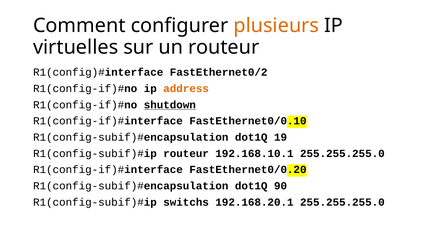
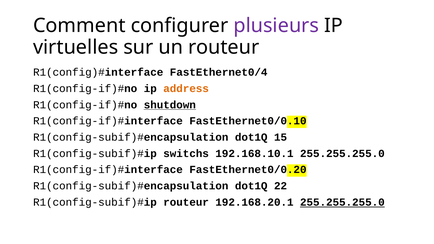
plusieurs colour: orange -> purple
FastEthernet0/2: FastEthernet0/2 -> FastEthernet0/4
19: 19 -> 15
routeur at (186, 154): routeur -> switchs
90: 90 -> 22
switchs at (186, 202): switchs -> routeur
255.255.255.0 at (342, 202) underline: none -> present
